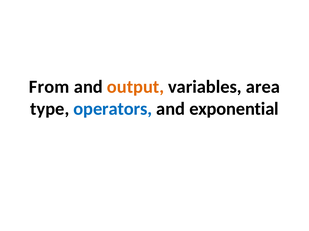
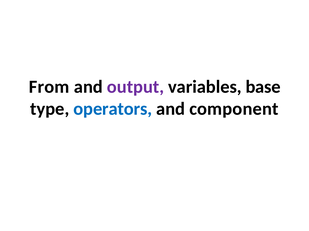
output colour: orange -> purple
area: area -> base
exponential: exponential -> component
